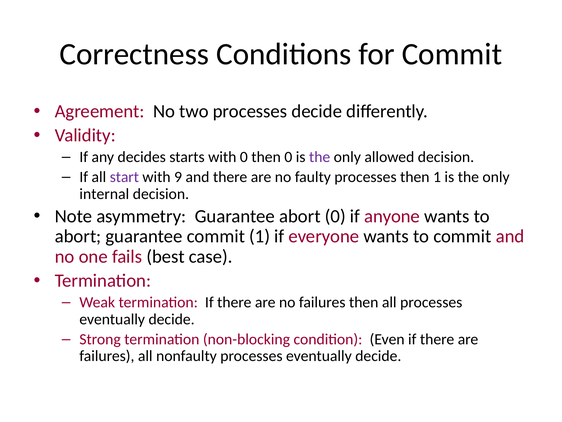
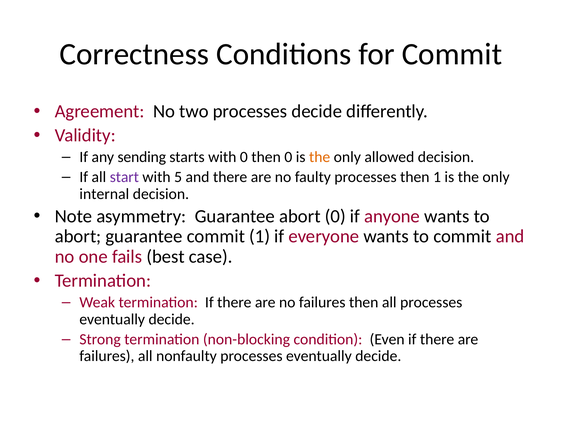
decides: decides -> sending
the at (320, 157) colour: purple -> orange
9: 9 -> 5
